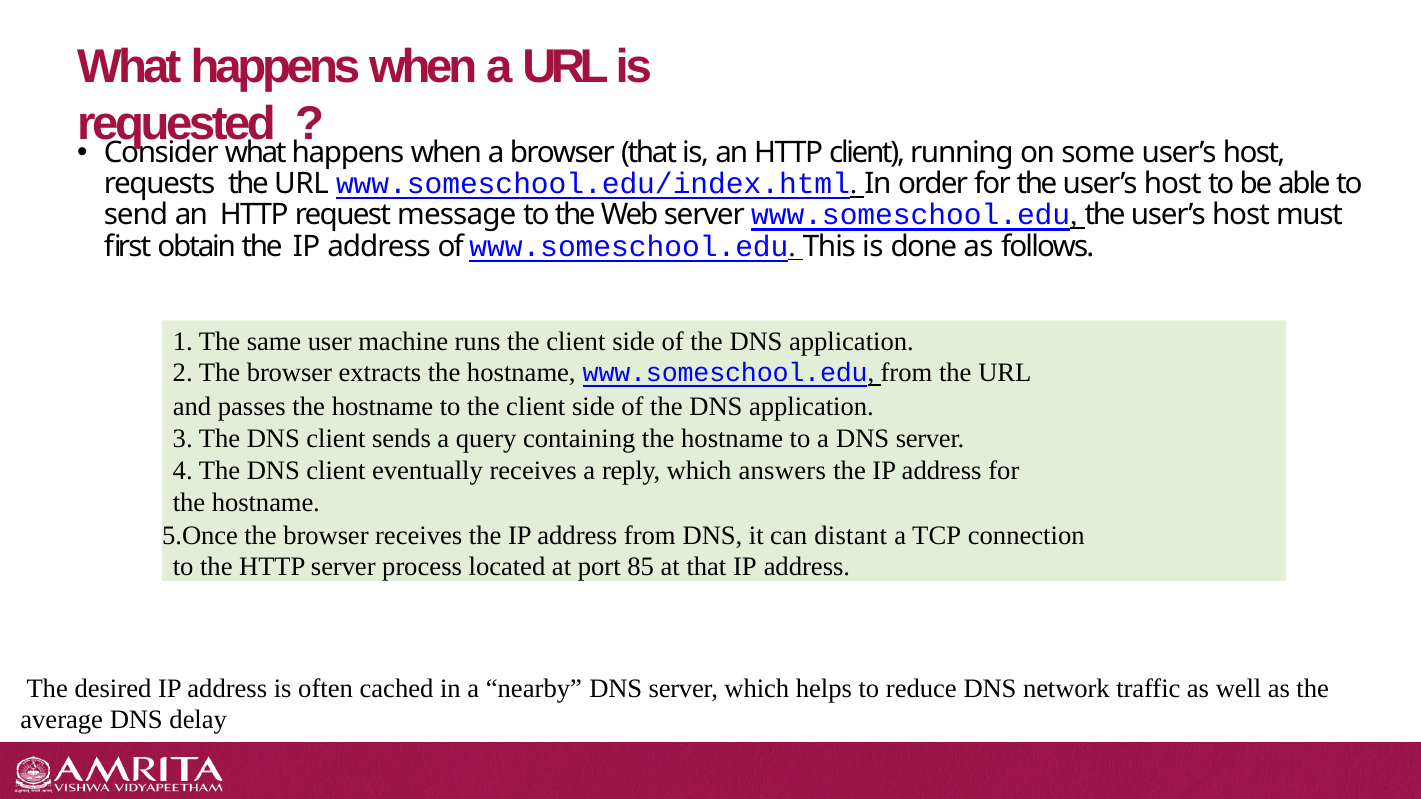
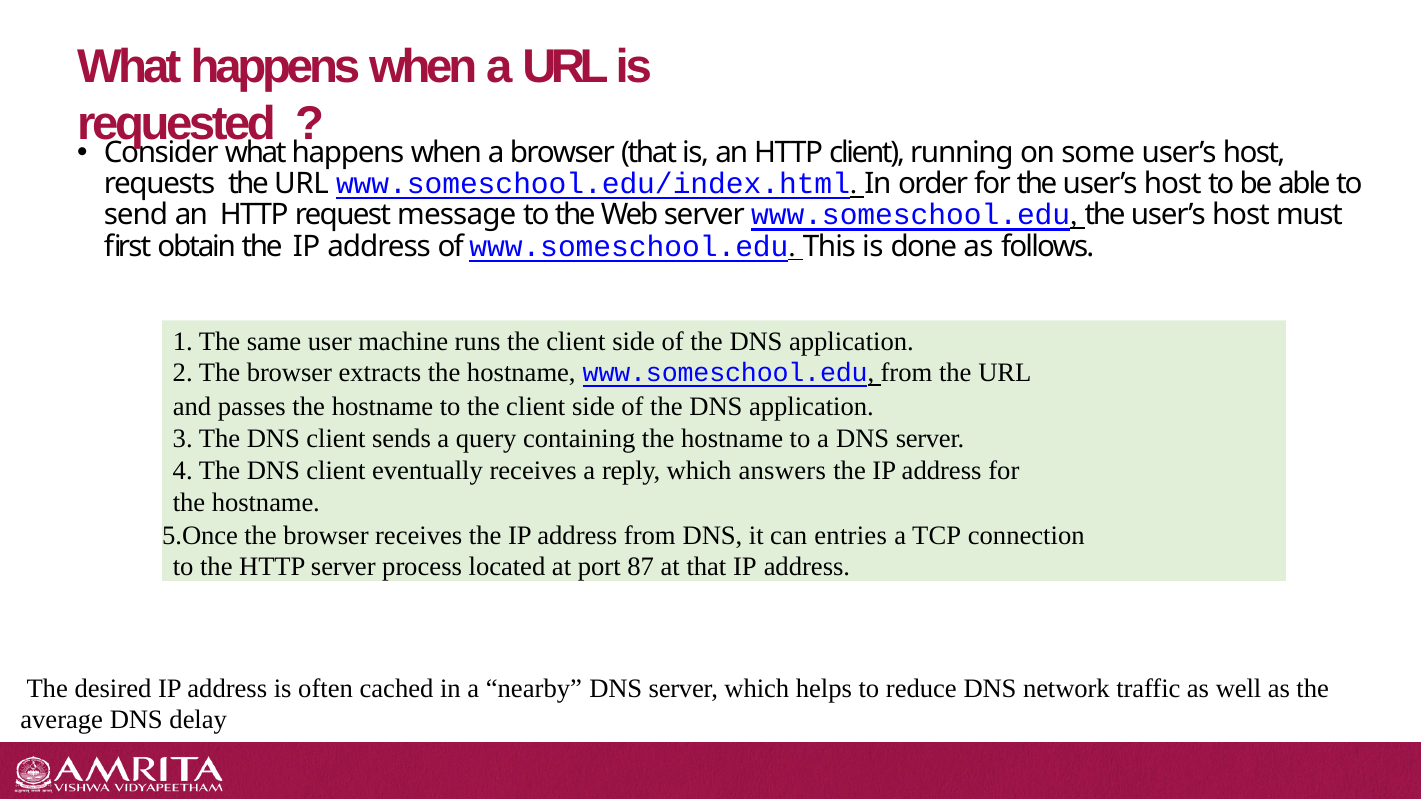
distant: distant -> entries
85: 85 -> 87
